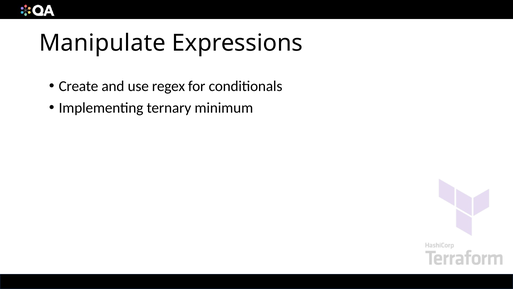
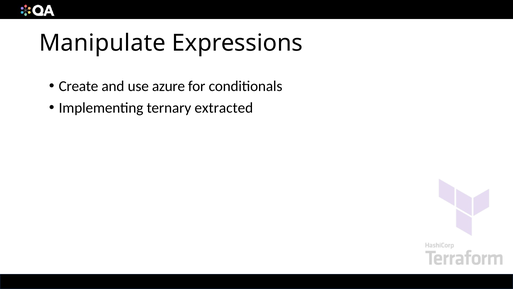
regex: regex -> azure
minimum: minimum -> extracted
